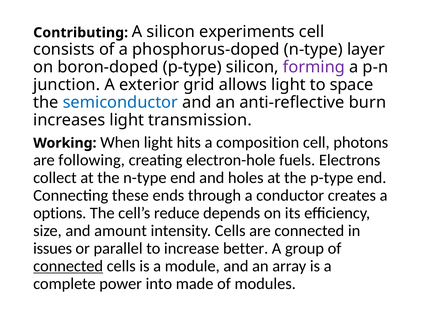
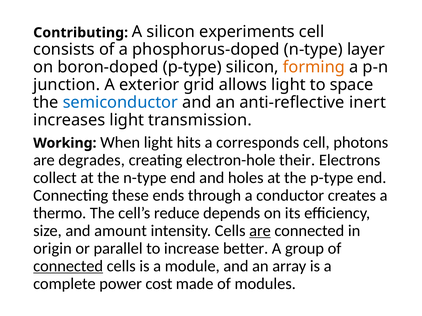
forming colour: purple -> orange
burn: burn -> inert
composition: composition -> corresponds
following: following -> degrades
fuels: fuels -> their
options: options -> thermo
are at (260, 231) underline: none -> present
issues: issues -> origin
into: into -> cost
